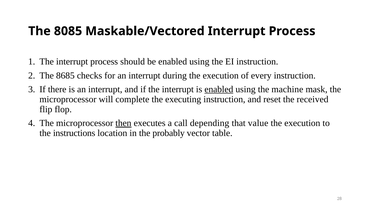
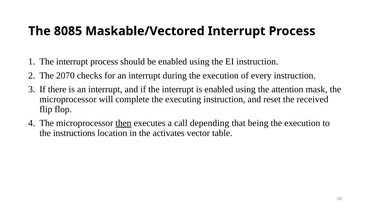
8685: 8685 -> 2070
enabled at (219, 89) underline: present -> none
machine: machine -> attention
value: value -> being
probably: probably -> activates
